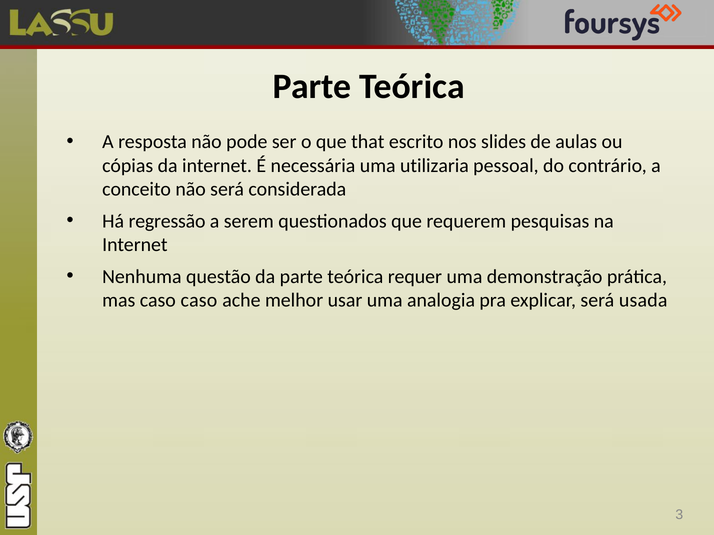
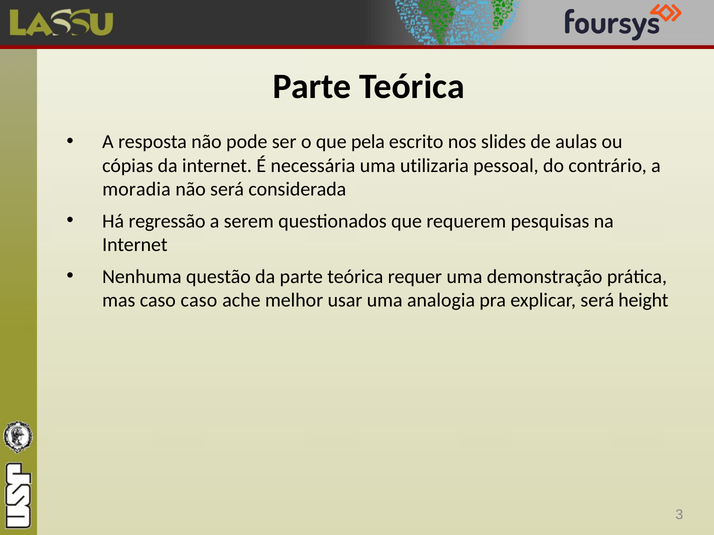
that: that -> pela
conceito: conceito -> moradia
usada: usada -> height
